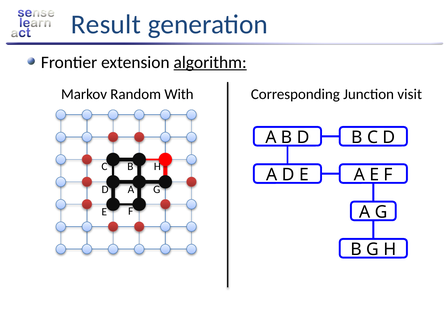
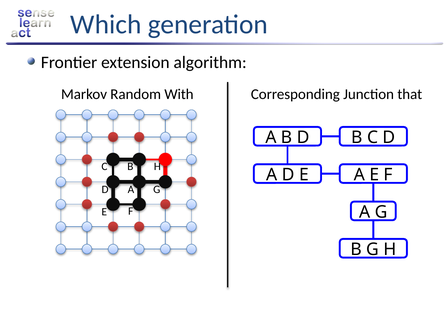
Result: Result -> Which
algorithm underline: present -> none
visit: visit -> that
